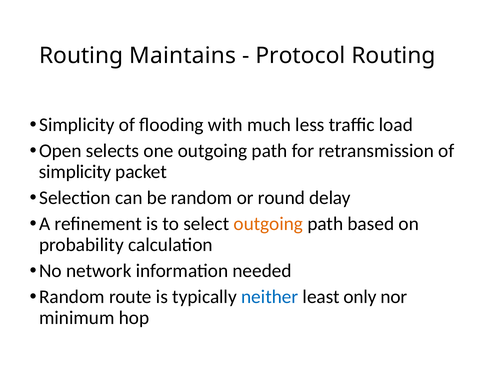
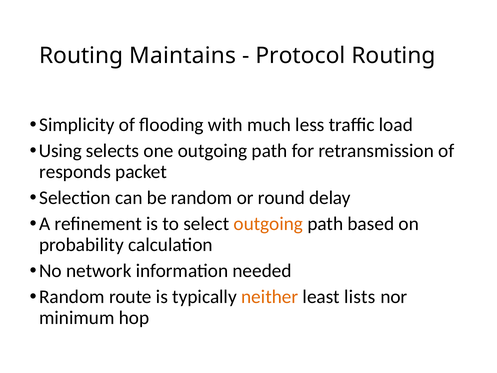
Open: Open -> Using
simplicity at (75, 172): simplicity -> responds
neither colour: blue -> orange
only: only -> lists
